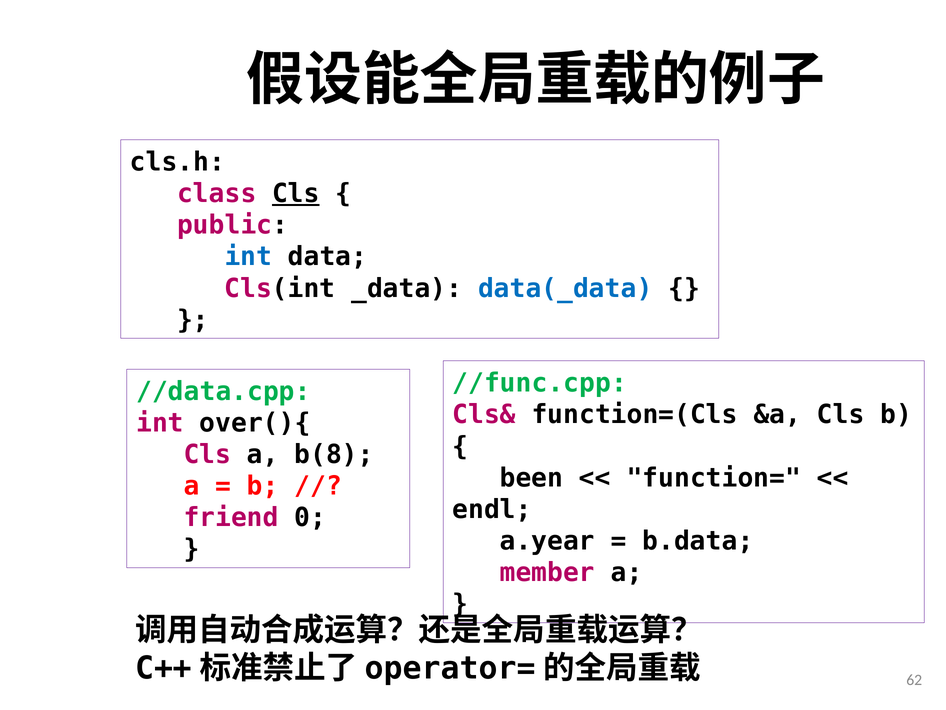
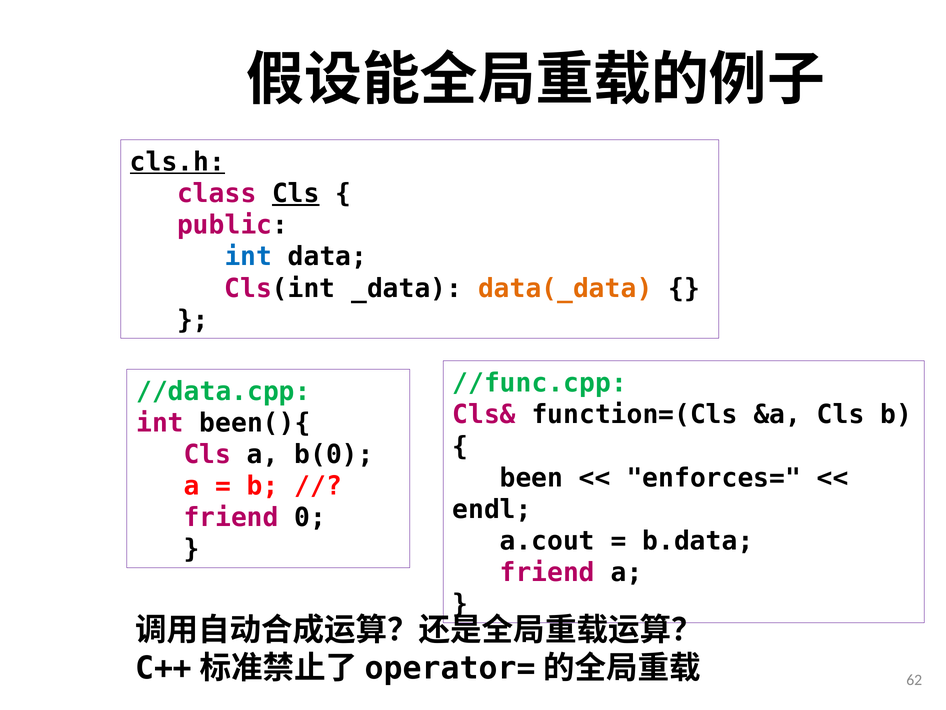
cls.h underline: none -> present
data(_data colour: blue -> orange
over(){: over(){ -> been(){
b(8: b(8 -> b(0
function=: function= -> enforces=
a.year: a.year -> a.cout
member at (547, 572): member -> friend
